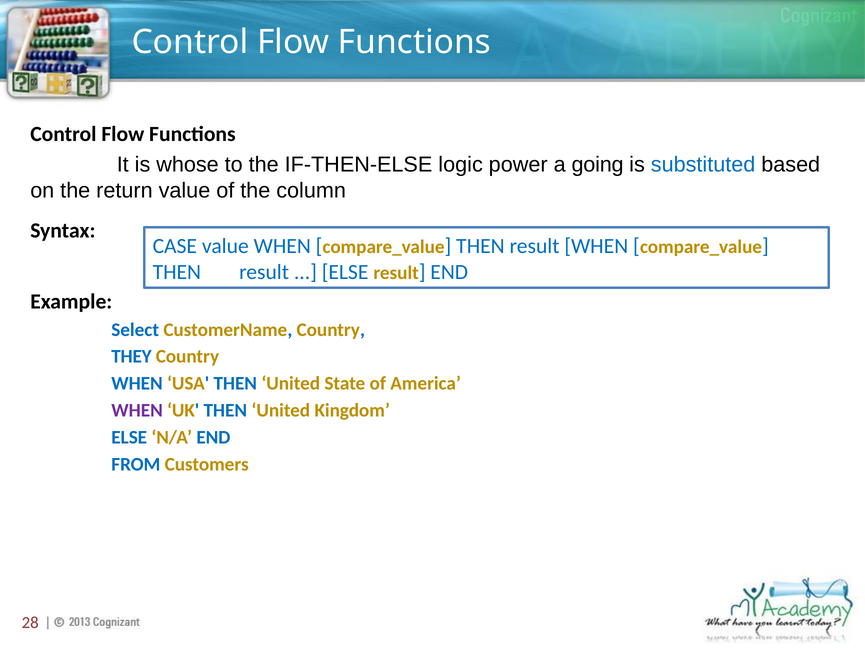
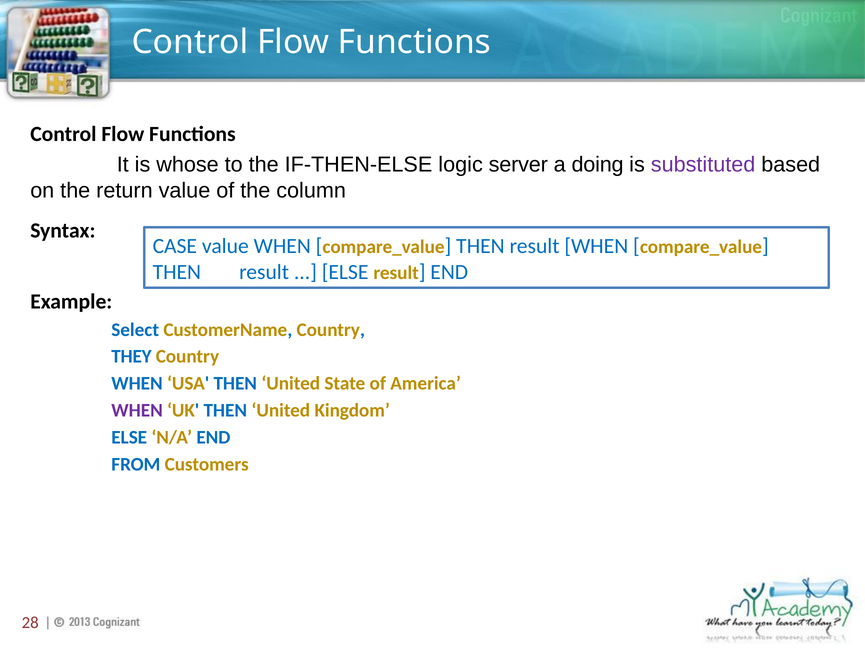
power: power -> server
going: going -> doing
substituted colour: blue -> purple
